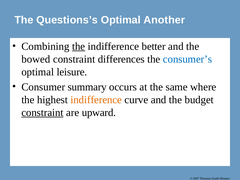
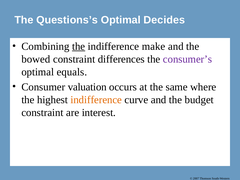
Another: Another -> Decides
better: better -> make
consumer’s colour: blue -> purple
leisure: leisure -> equals
summary: summary -> valuation
constraint at (42, 113) underline: present -> none
upward: upward -> interest
